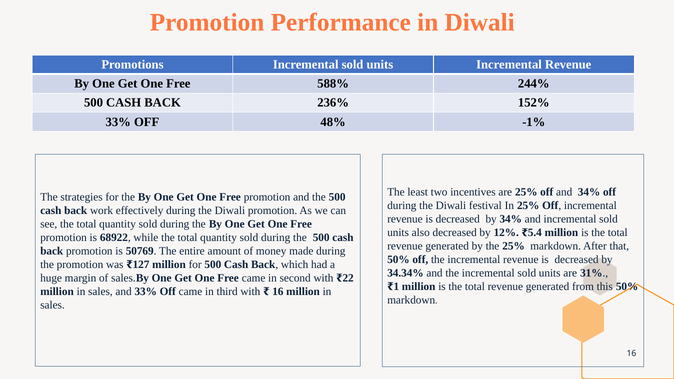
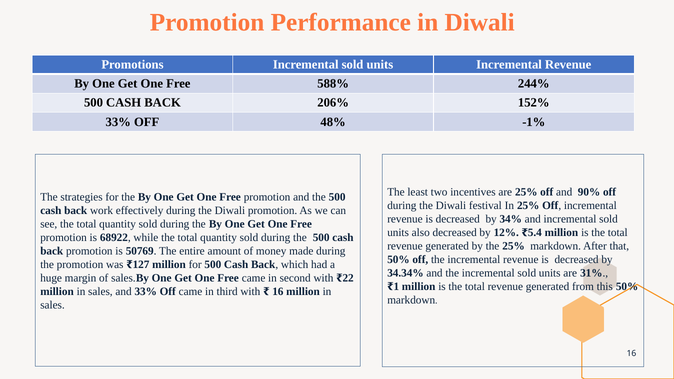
236%: 236% -> 206%
and 34%: 34% -> 90%
